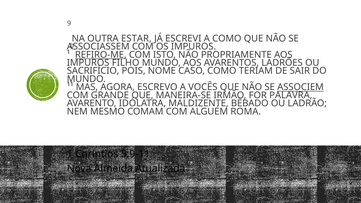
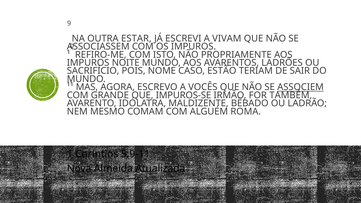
A COMO: COMO -> VIVAM
REFIRO-ME underline: present -> none
FILHO: FILHO -> NOITE
CASO COMO: COMO -> ESTÃO
MANEIRA-SE: MANEIRA-SE -> IMPUROS-SE
PALAVRA: PALAVRA -> TAMBÉM
